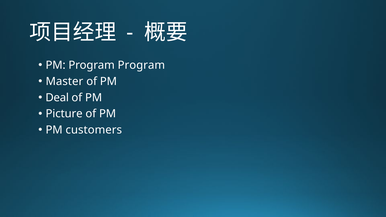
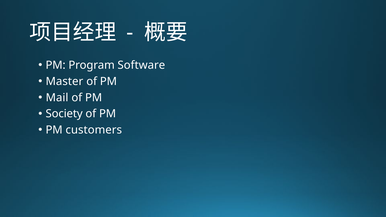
Program Program: Program -> Software
Deal: Deal -> Mail
Picture: Picture -> Society
